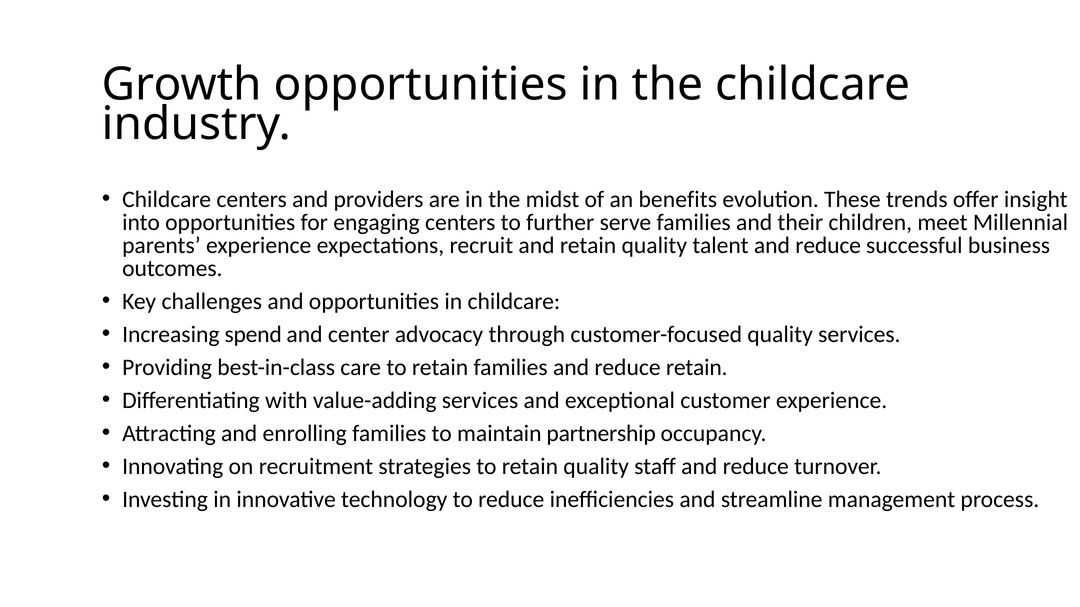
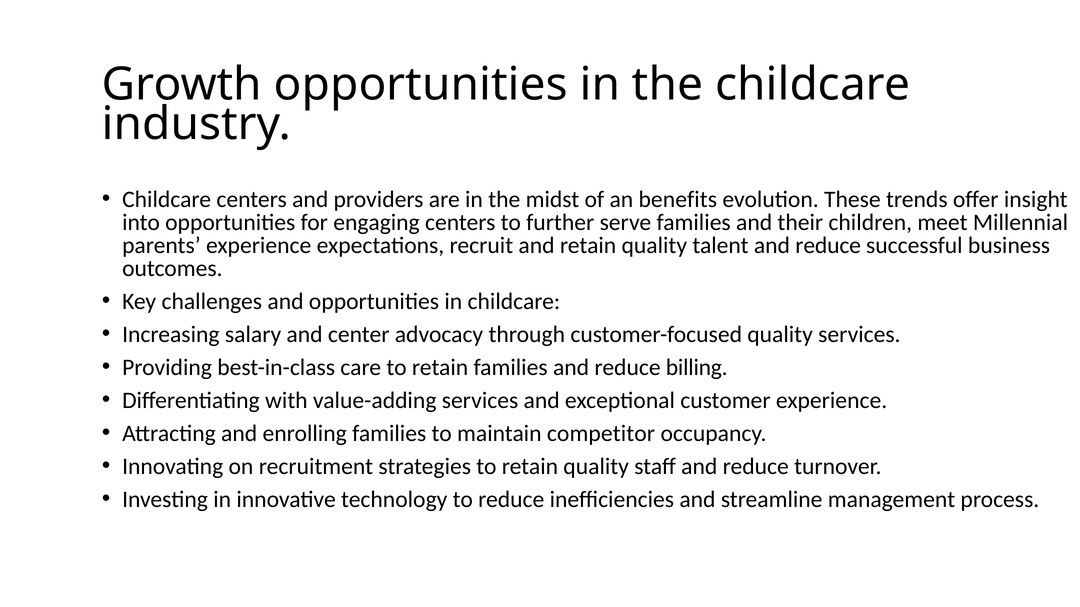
spend: spend -> salary
reduce retain: retain -> billing
partnership: partnership -> competitor
